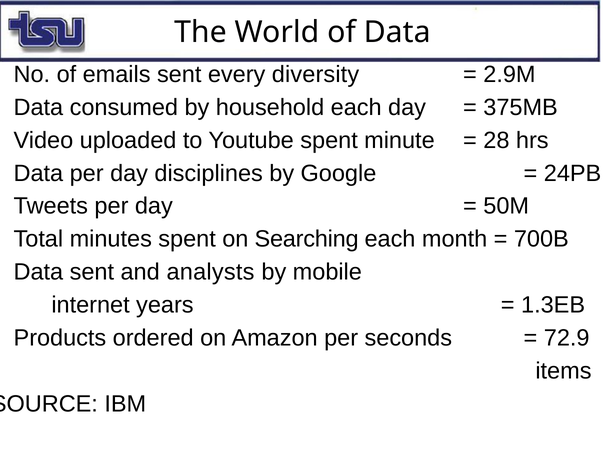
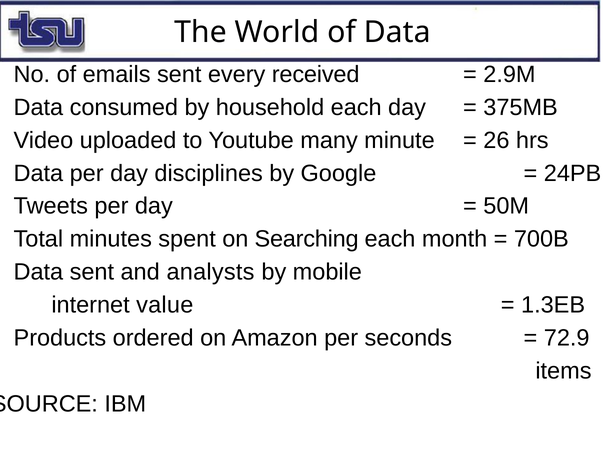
diversity: diversity -> received
Youtube spent: spent -> many
28: 28 -> 26
years: years -> value
